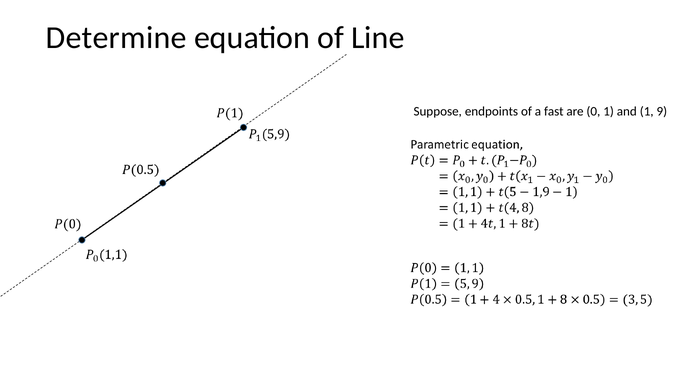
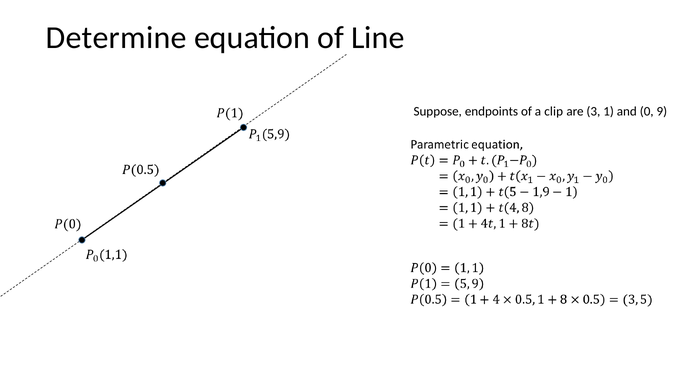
fast: fast -> clip
0: 0 -> 3
and 1: 1 -> 0
